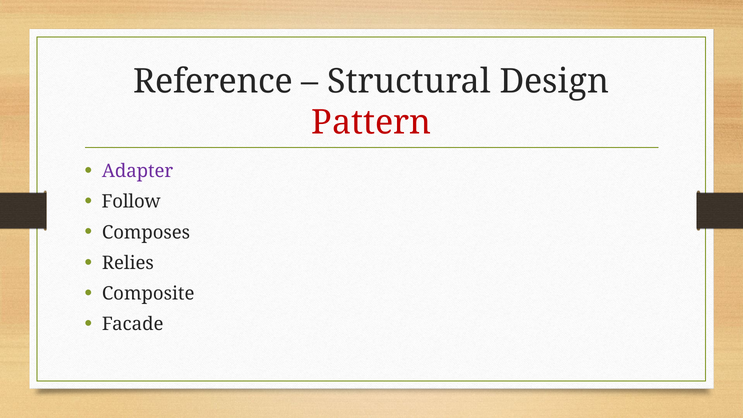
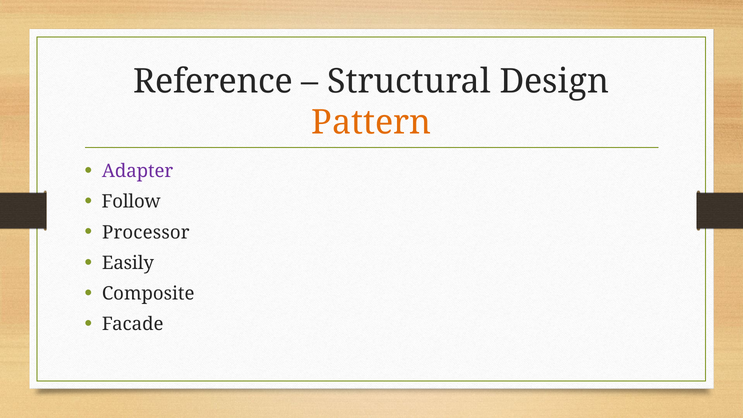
Pattern colour: red -> orange
Composes: Composes -> Processor
Relies: Relies -> Easily
